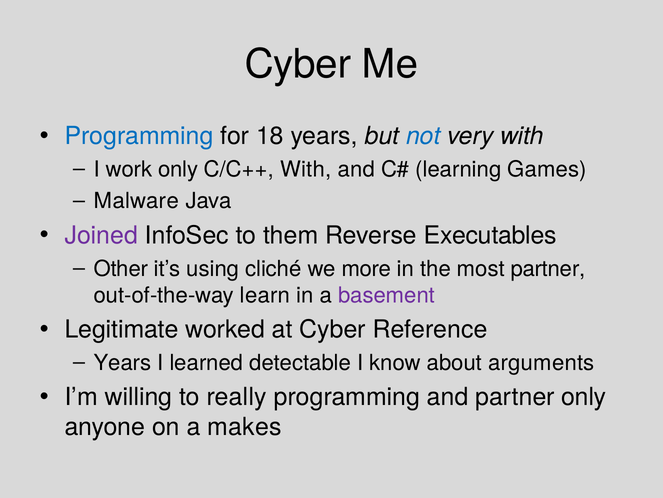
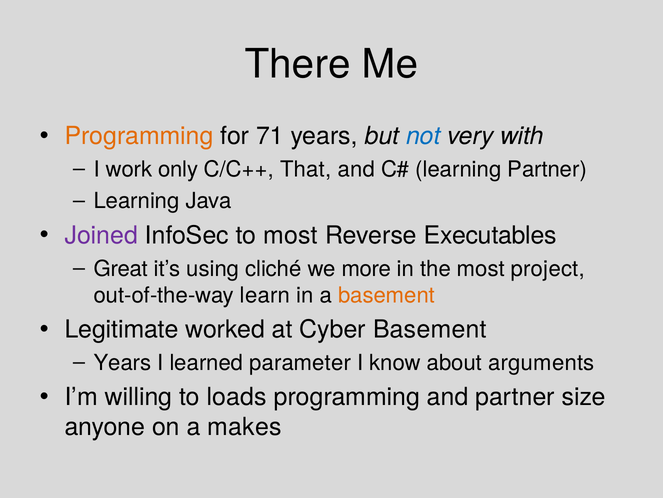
Cyber at (298, 64): Cyber -> There
Programming at (139, 136) colour: blue -> orange
18: 18 -> 71
C/C++ With: With -> That
learning Games: Games -> Partner
Malware at (136, 201): Malware -> Learning
to them: them -> most
Other: Other -> Great
most partner: partner -> project
basement at (387, 295) colour: purple -> orange
Cyber Reference: Reference -> Basement
detectable: detectable -> parameter
really: really -> loads
partner only: only -> size
